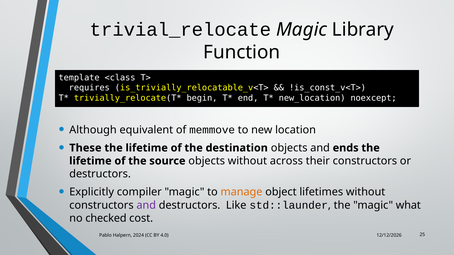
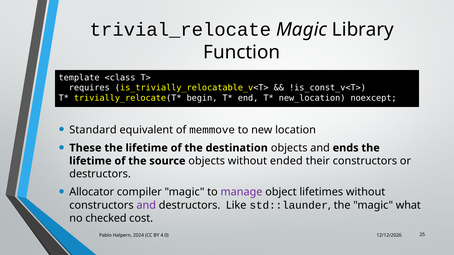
Although: Although -> Standard
across: across -> ended
Explicitly: Explicitly -> Allocator
manage colour: orange -> purple
